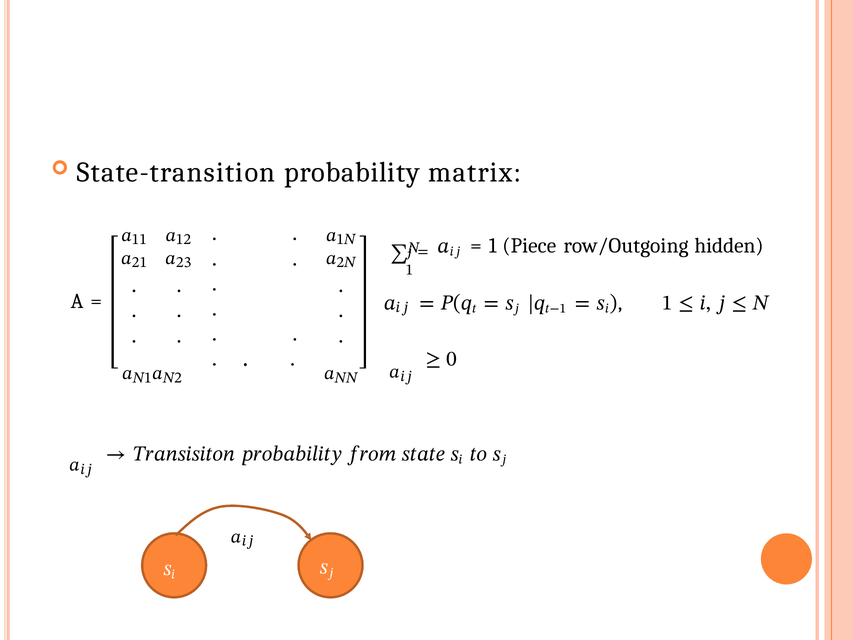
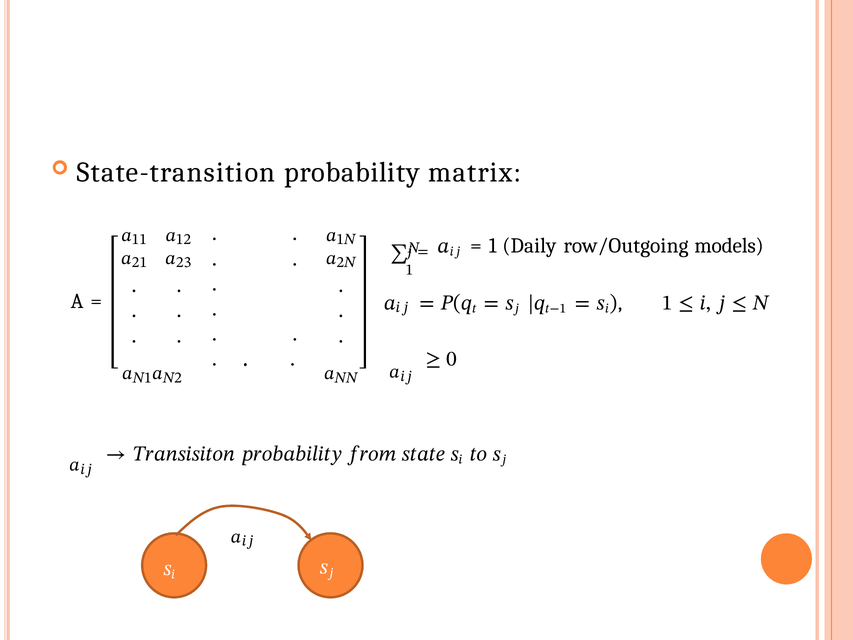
Piece: Piece -> Daily
hidden: hidden -> models
